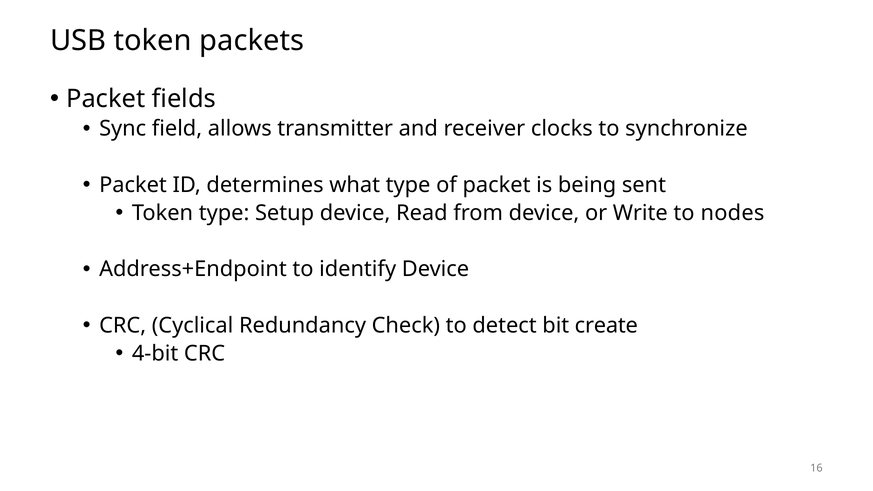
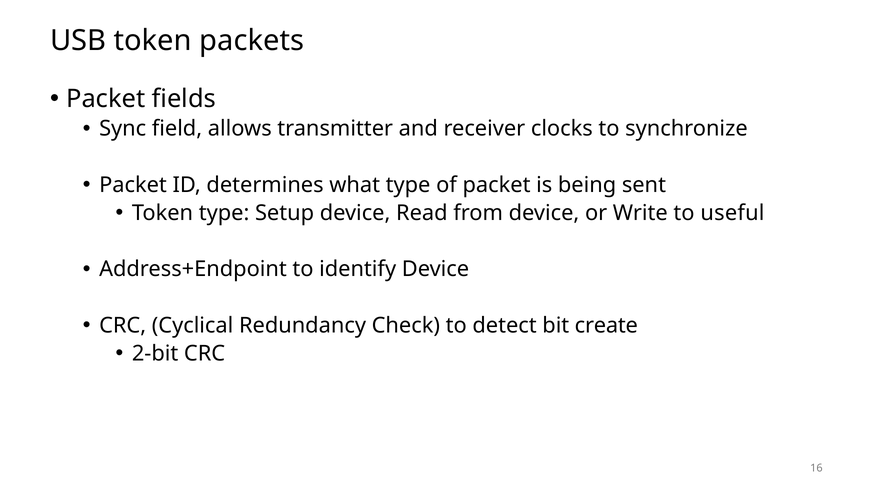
nodes: nodes -> useful
4-bit: 4-bit -> 2-bit
